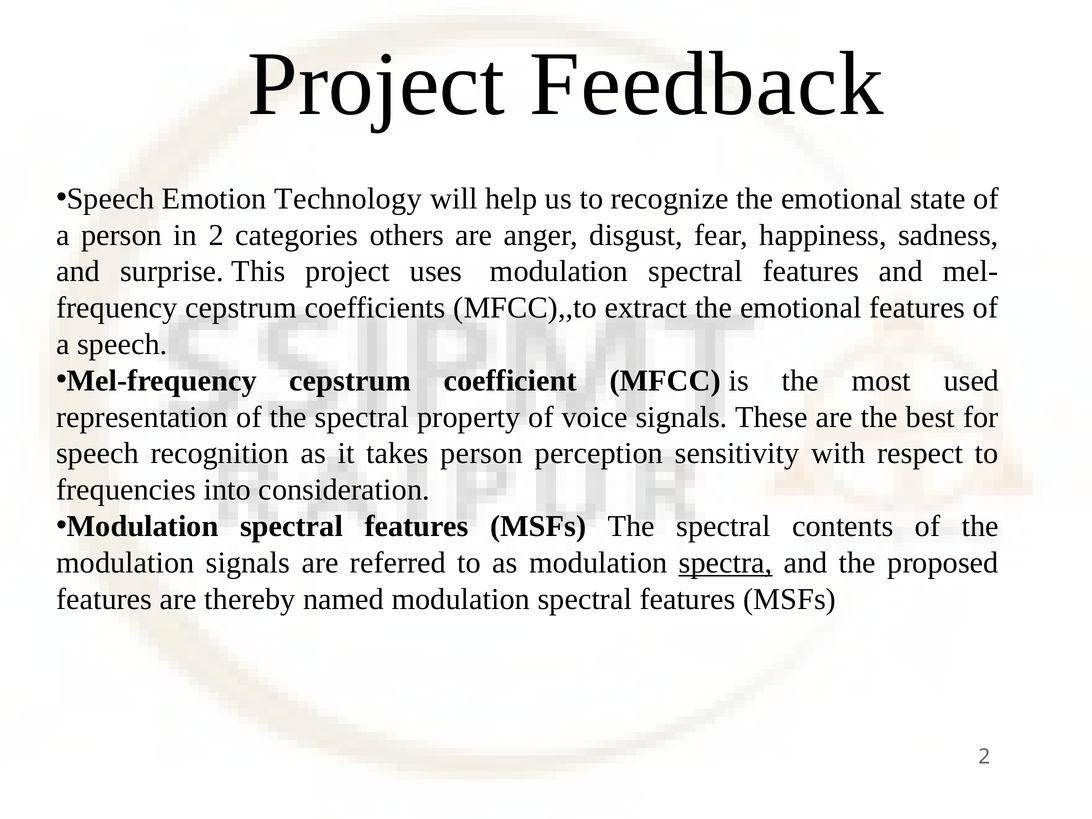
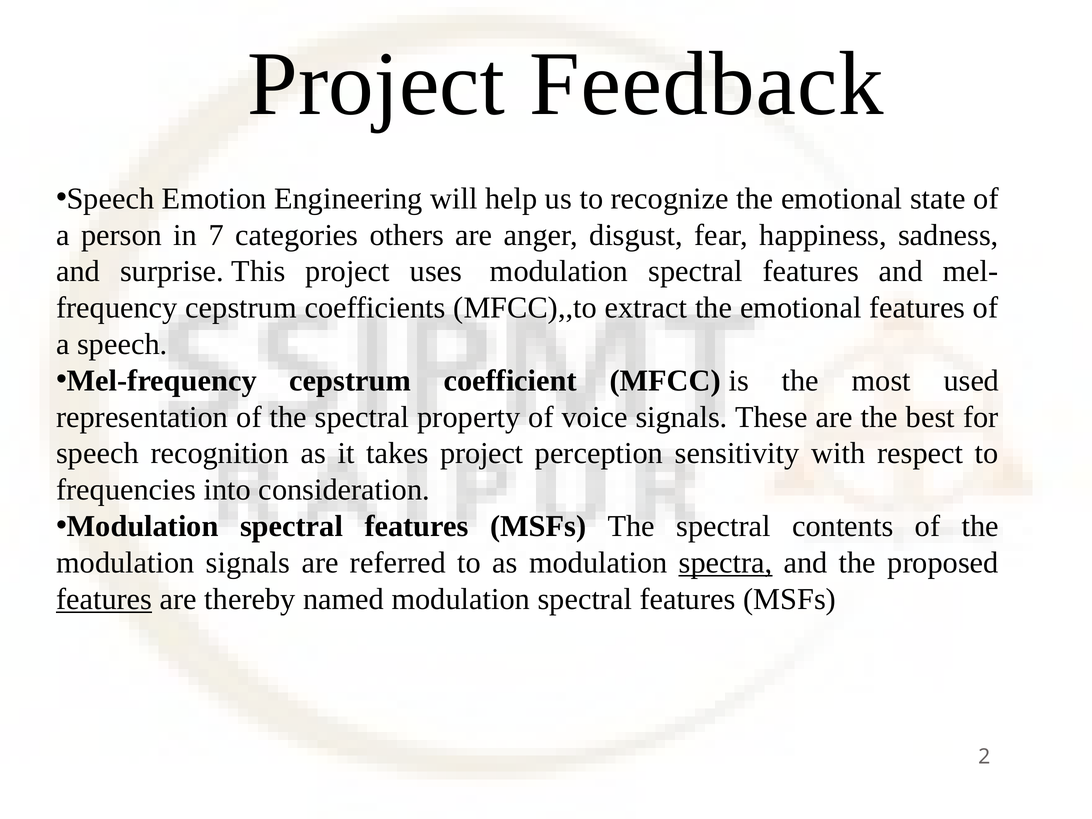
Technology: Technology -> Engineering
in 2: 2 -> 7
takes person: person -> project
features at (104, 599) underline: none -> present
